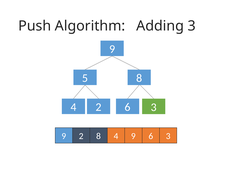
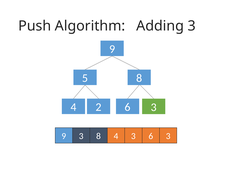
9 2: 2 -> 3
4 9: 9 -> 3
